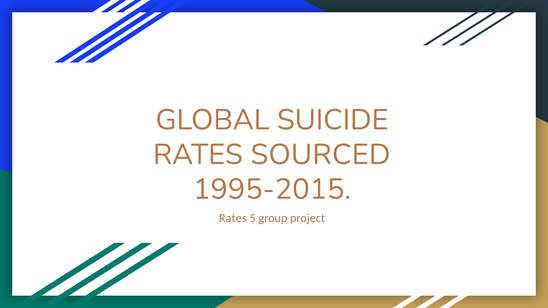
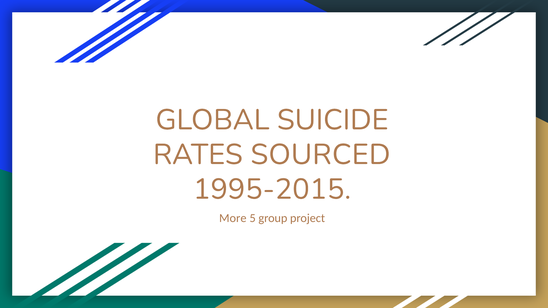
Rates at (233, 218): Rates -> More
